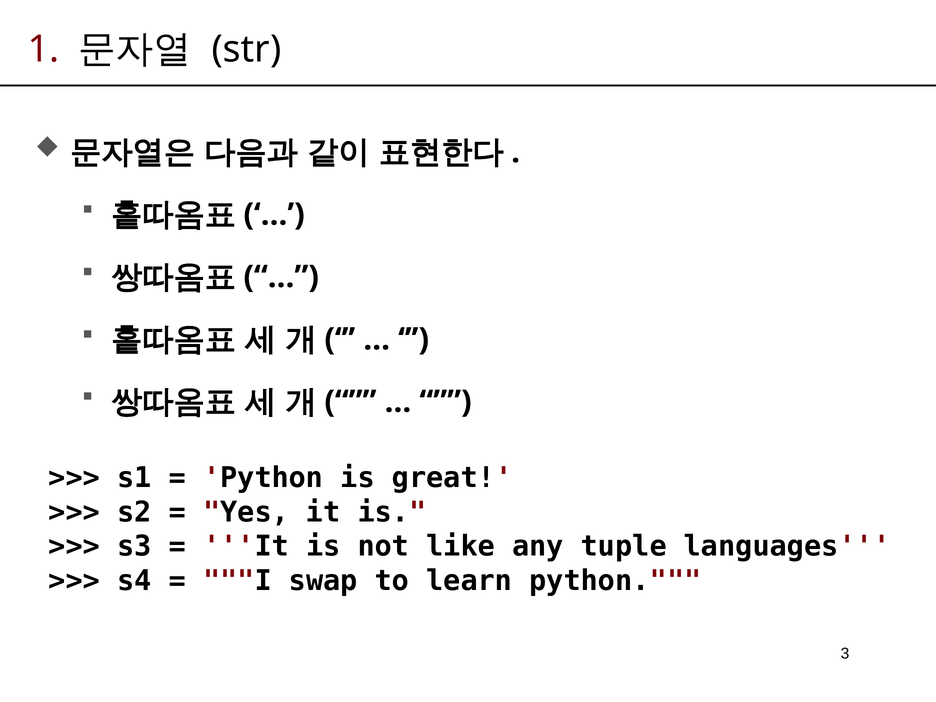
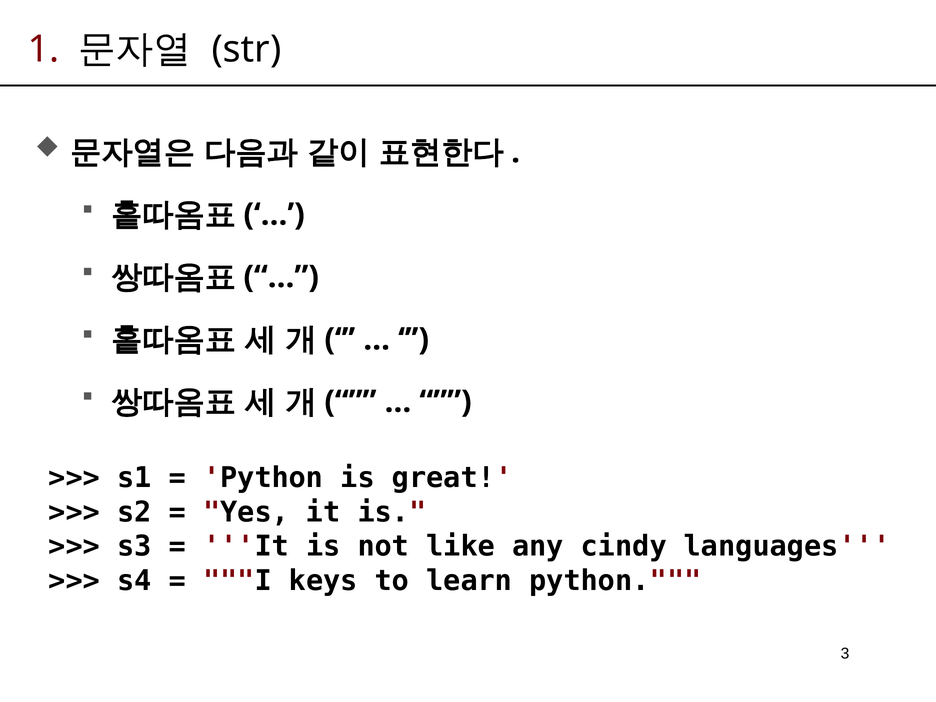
tuple: tuple -> cindy
swap: swap -> keys
